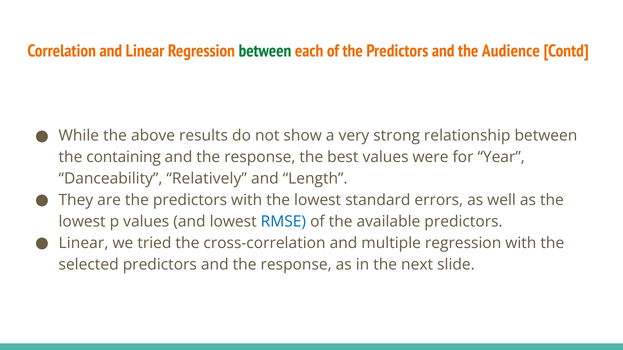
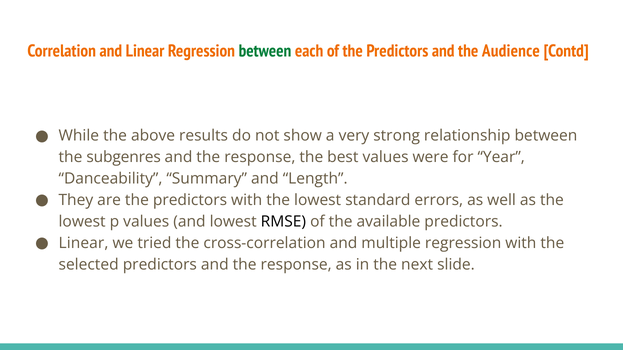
containing: containing -> subgenres
Relatively: Relatively -> Summary
RMSE colour: blue -> black
